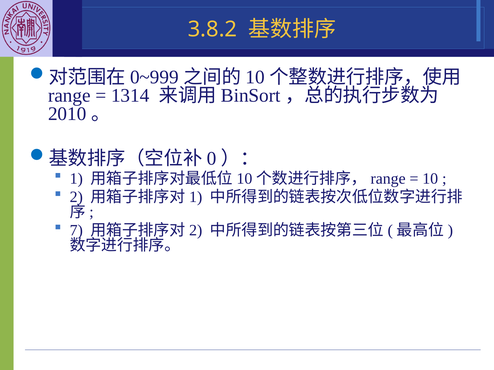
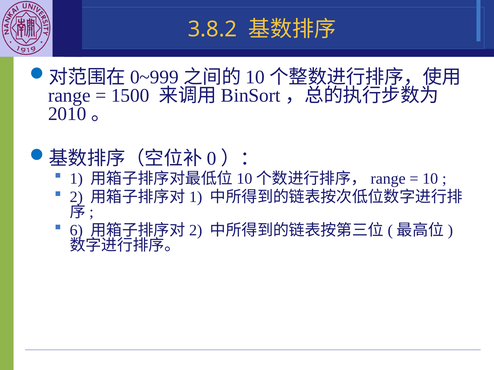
1314: 1314 -> 1500
7: 7 -> 6
